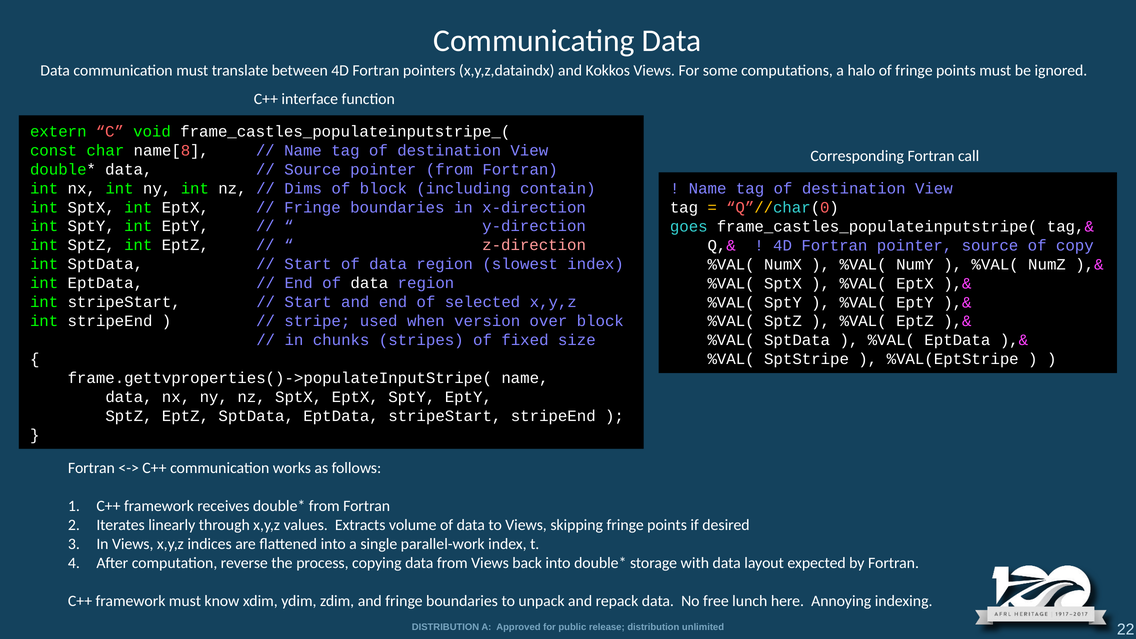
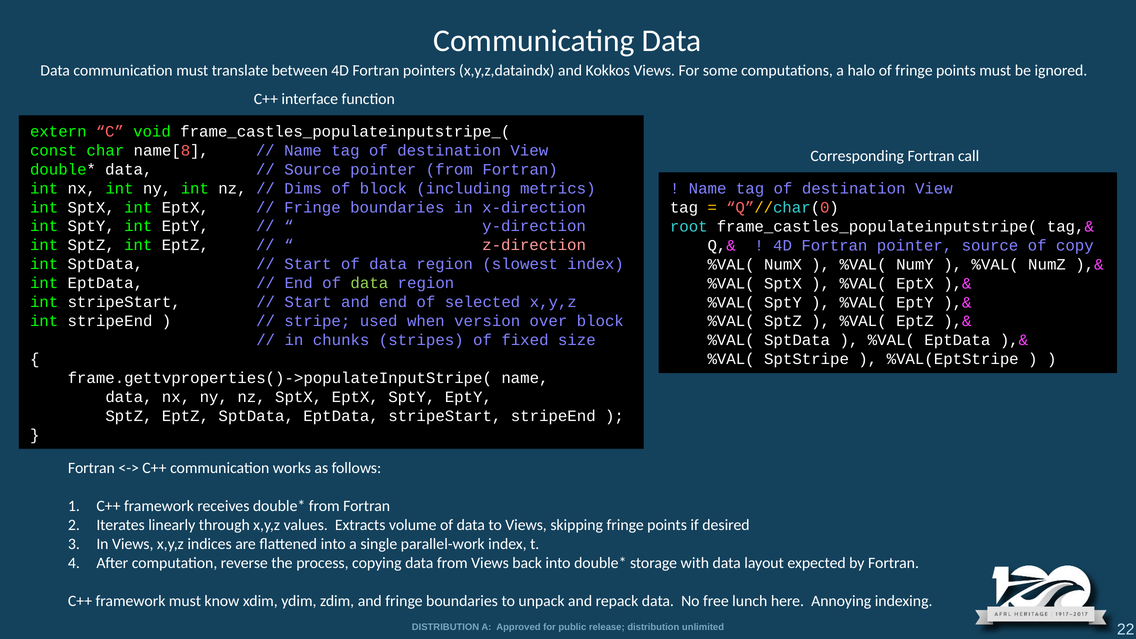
contain: contain -> metrics
goes: goes -> root
data at (369, 283) colour: white -> light green
